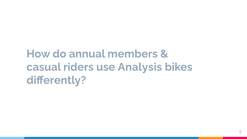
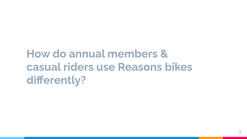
Analysis: Analysis -> Reasons
